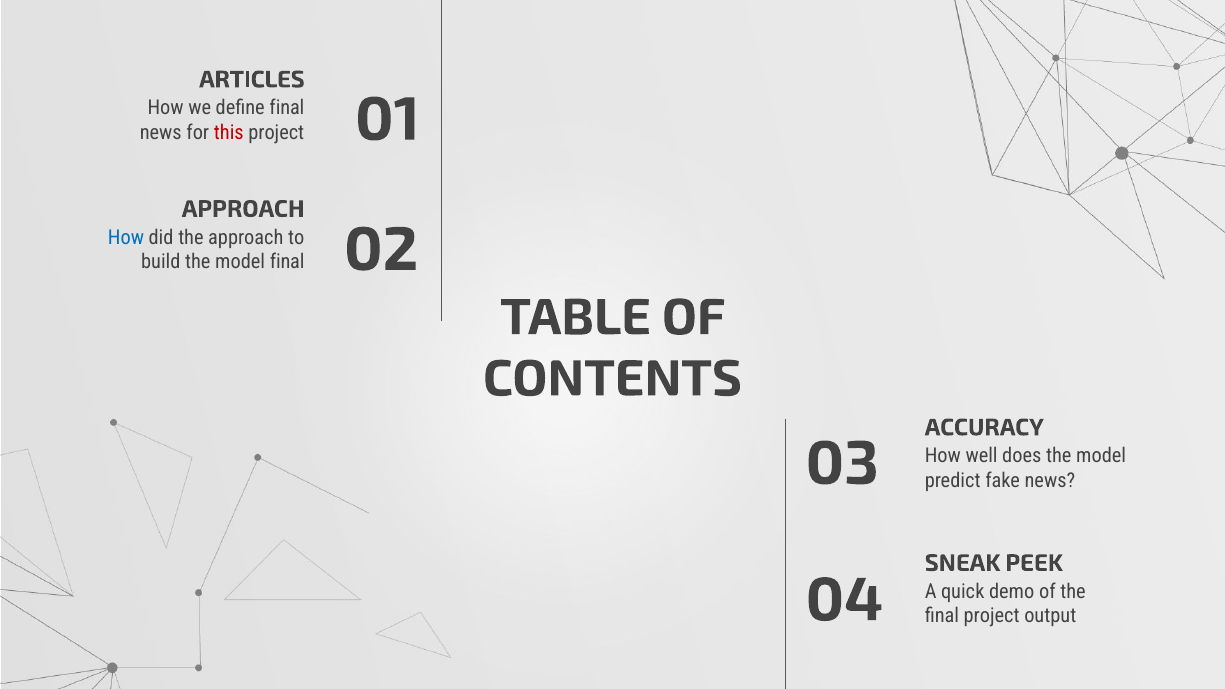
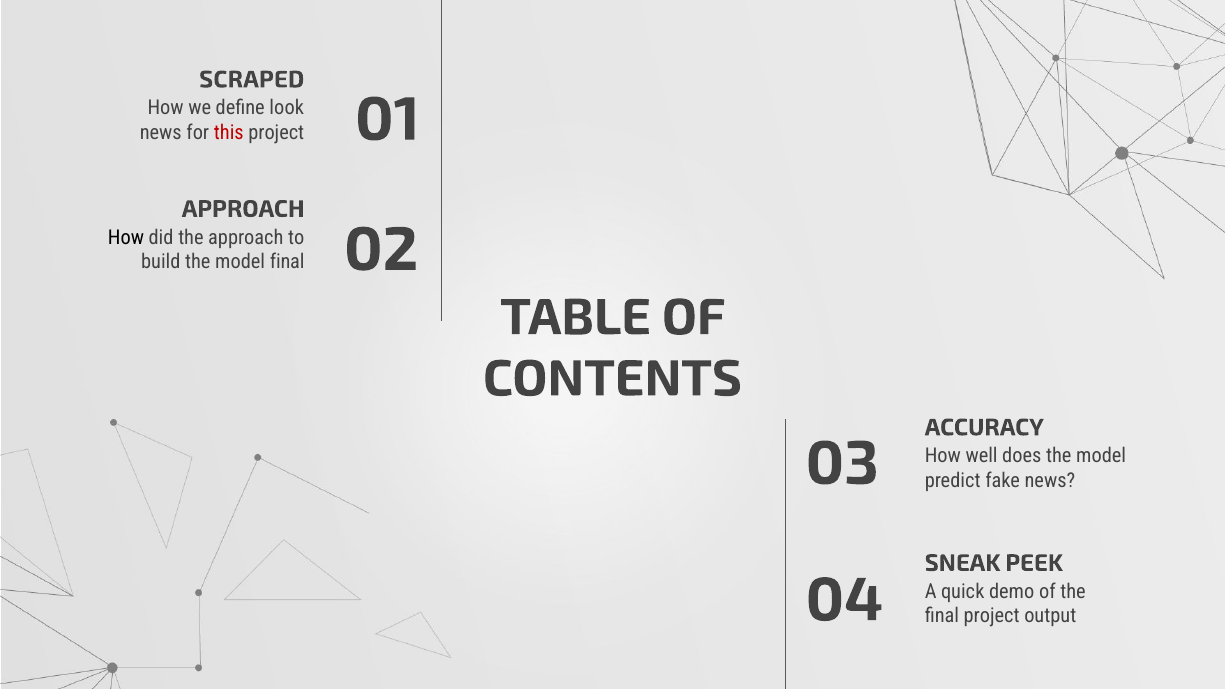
ARTICLES: ARTICLES -> SCRAPED
define final: final -> look
How at (126, 238) colour: blue -> black
